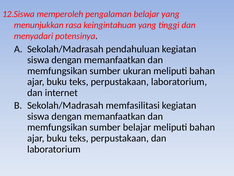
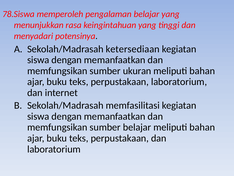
12.Siswa: 12.Siswa -> 78.Siswa
pendahuluan: pendahuluan -> ketersediaan
